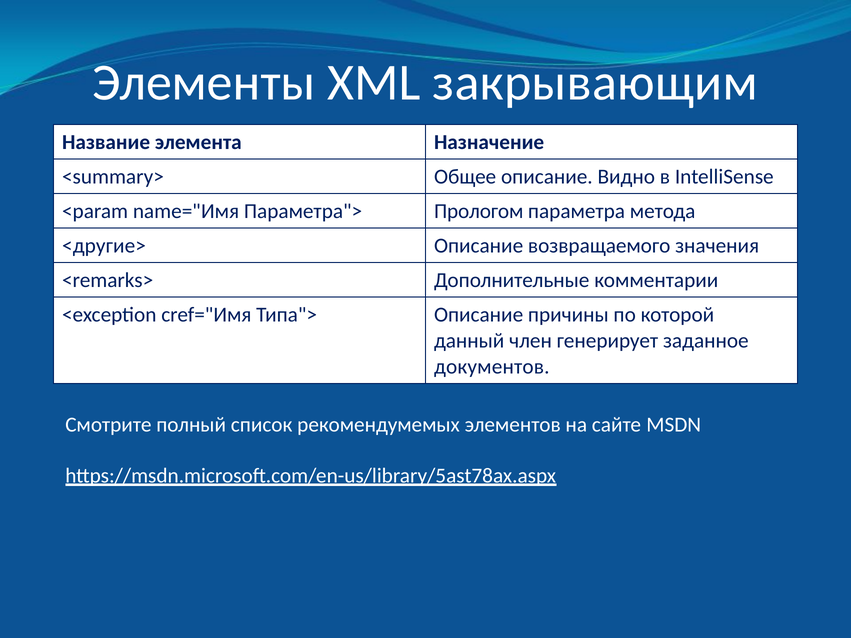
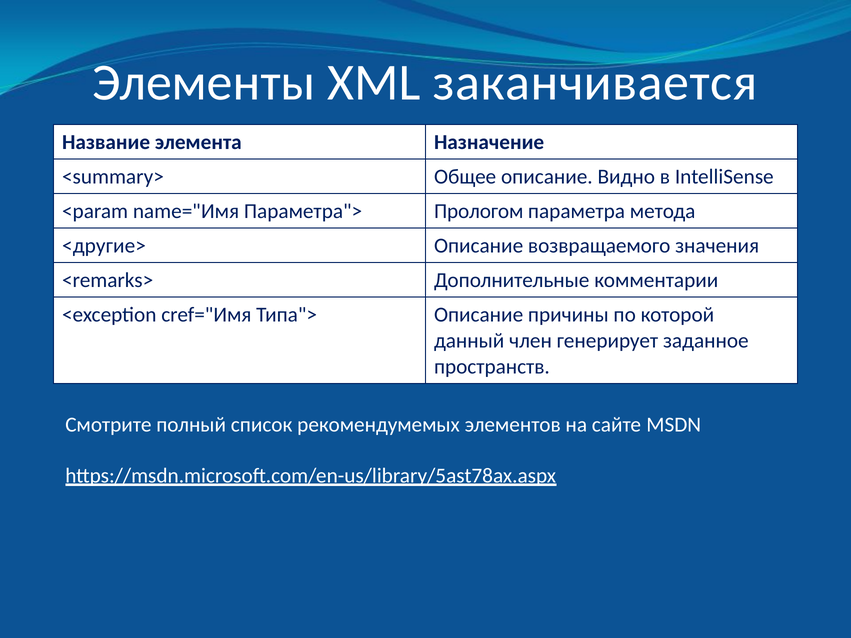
закрывающим: закрывающим -> заканчивается
документов: документов -> пространств
